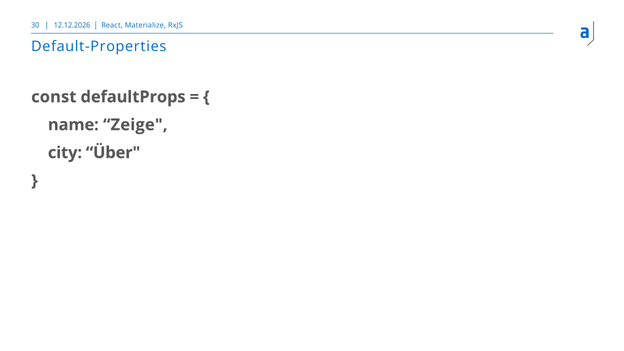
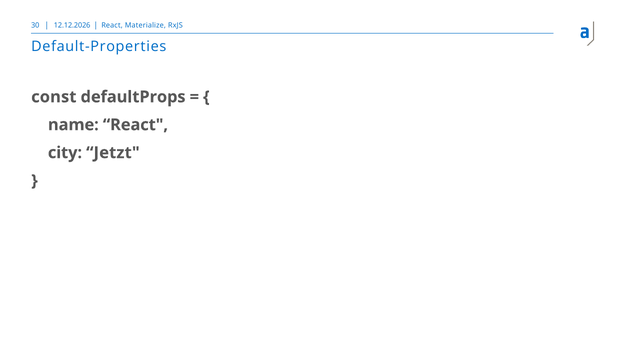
name Zeige: Zeige -> React
Über: Über -> Jetzt
